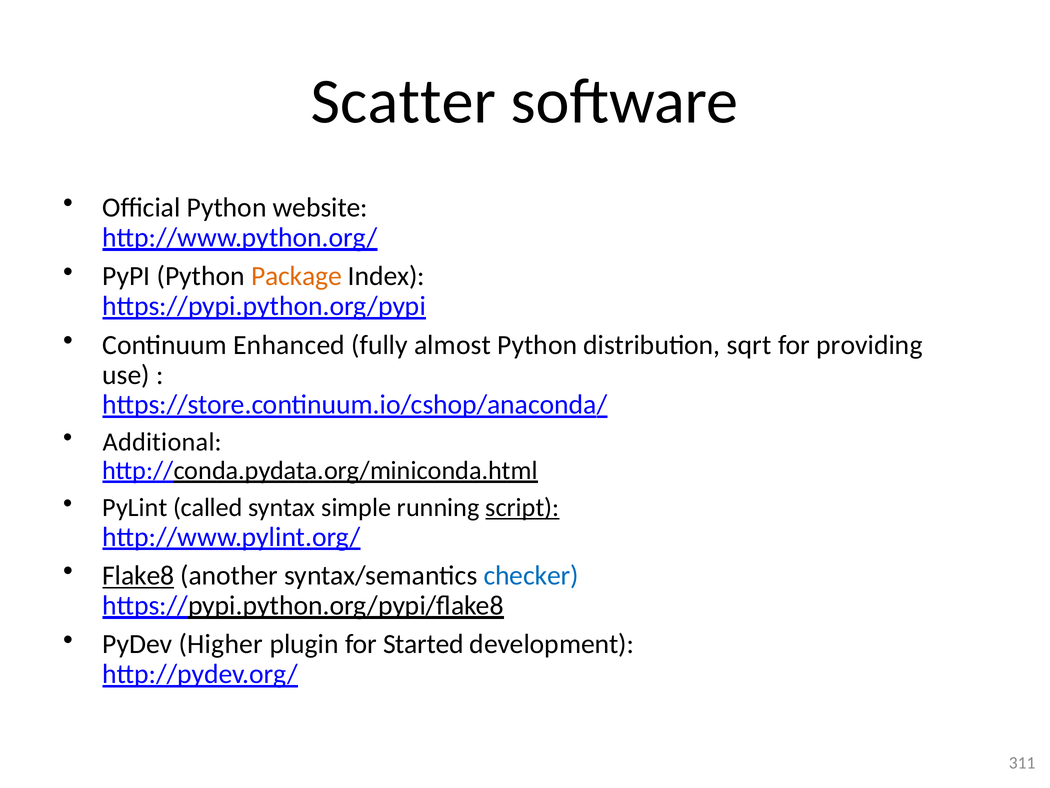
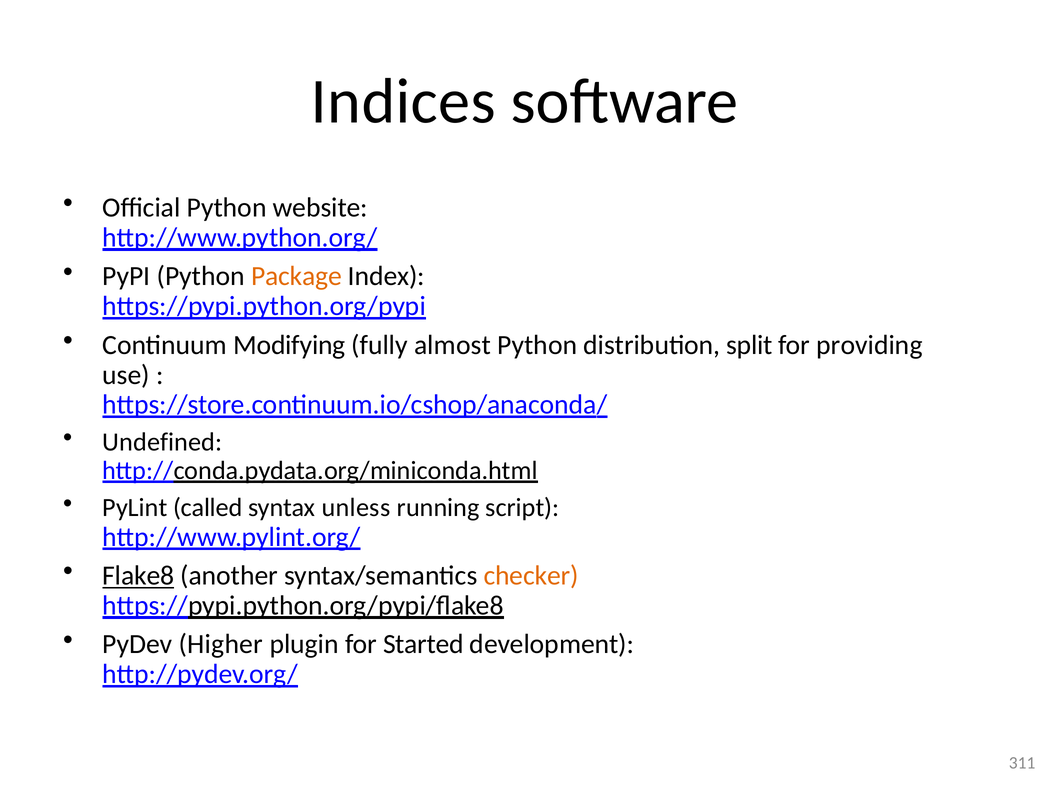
Scatter: Scatter -> Indices
Enhanced: Enhanced -> Modifying
sqrt: sqrt -> split
Additional: Additional -> Undefined
simple: simple -> unless
script underline: present -> none
checker colour: blue -> orange
